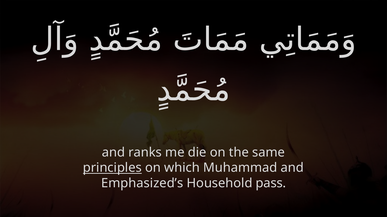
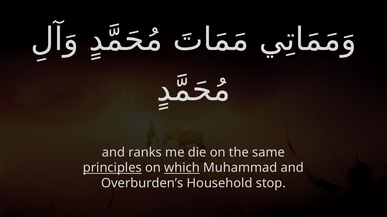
which underline: none -> present
Emphasized’s: Emphasized’s -> Overburden’s
pass: pass -> stop
